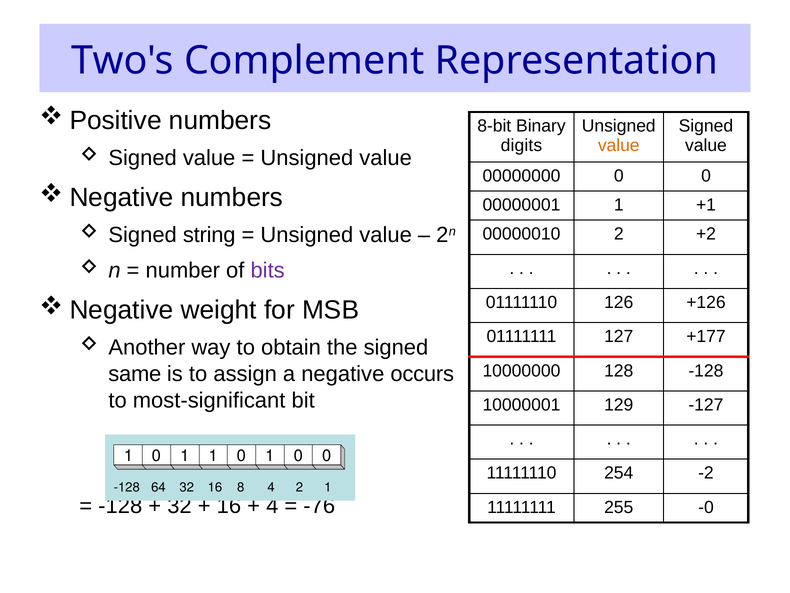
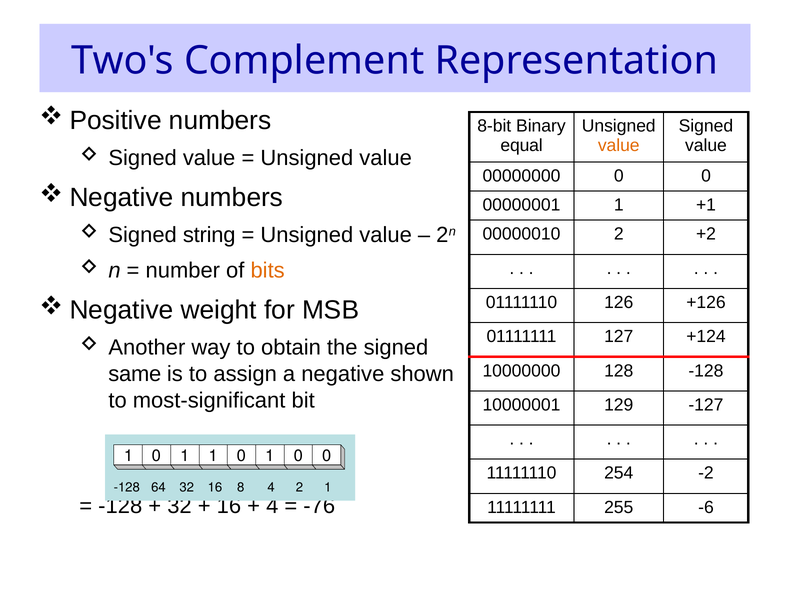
digits: digits -> equal
bits colour: purple -> orange
+177: +177 -> +124
occurs: occurs -> shown
-0: -0 -> -6
